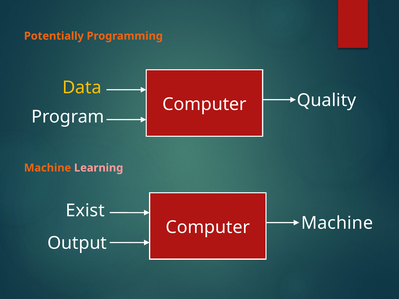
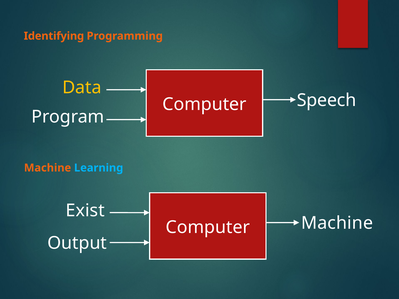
Potentially: Potentially -> Identifying
Quality: Quality -> Speech
Learning colour: pink -> light blue
